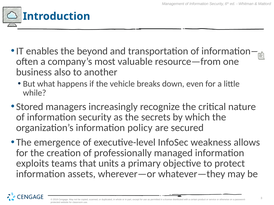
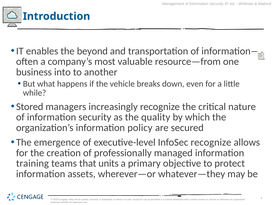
also: also -> into
secrets: secrets -> quality
InfoSec weakness: weakness -> recognize
exploits: exploits -> training
